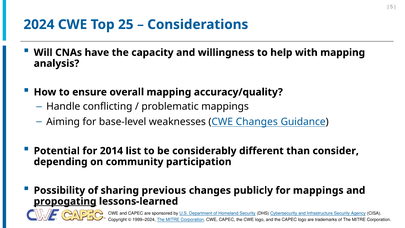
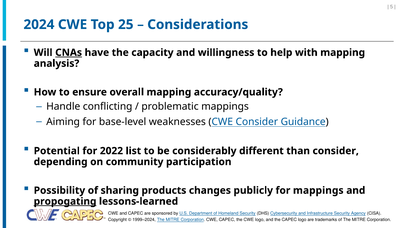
CNAs underline: none -> present
CWE Changes: Changes -> Consider
2014: 2014 -> 2022
previous: previous -> products
